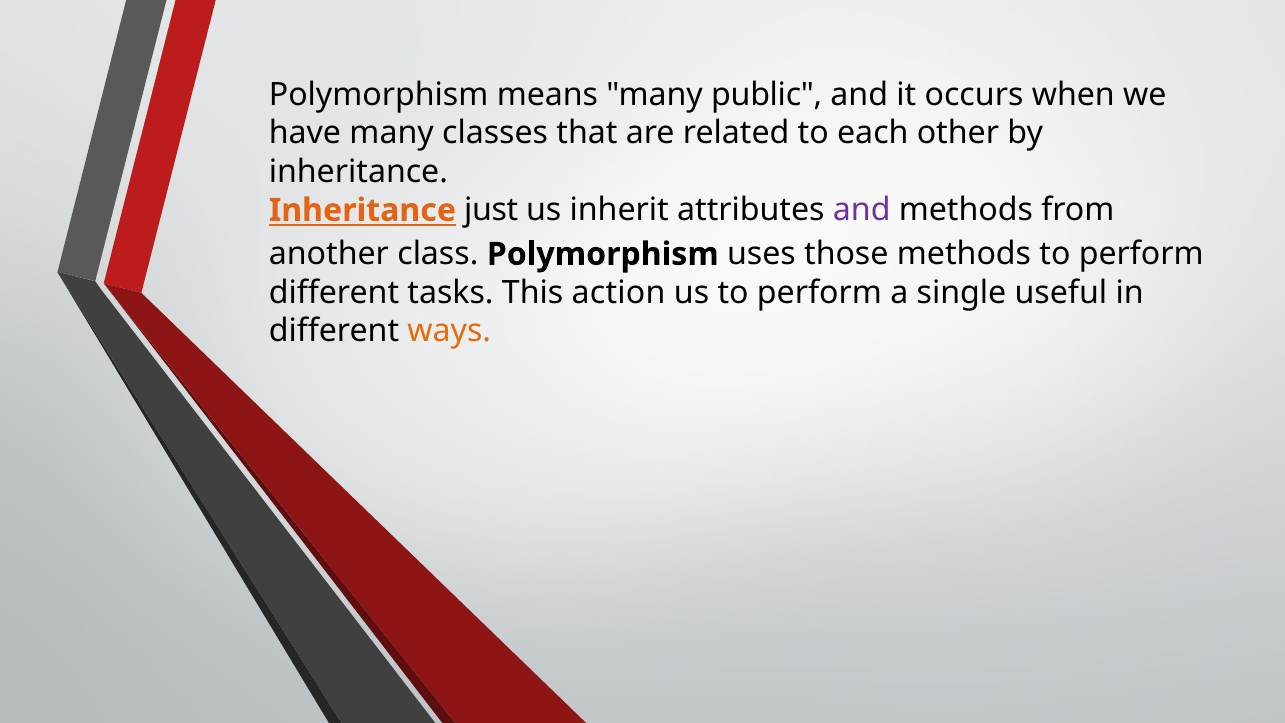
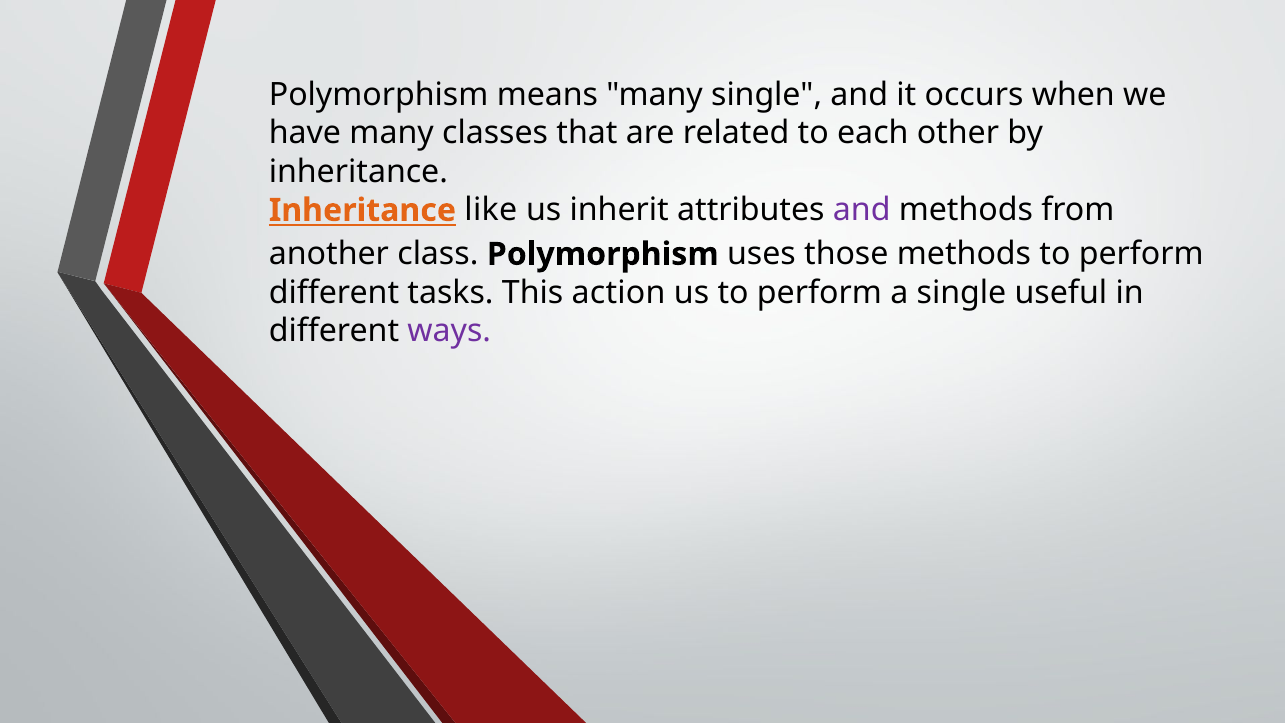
many public: public -> single
just: just -> like
ways colour: orange -> purple
